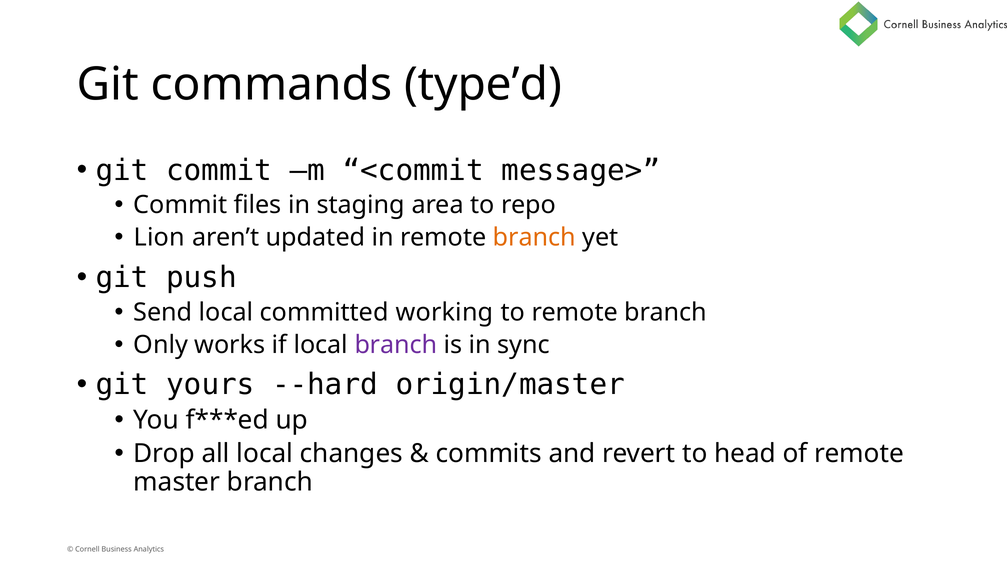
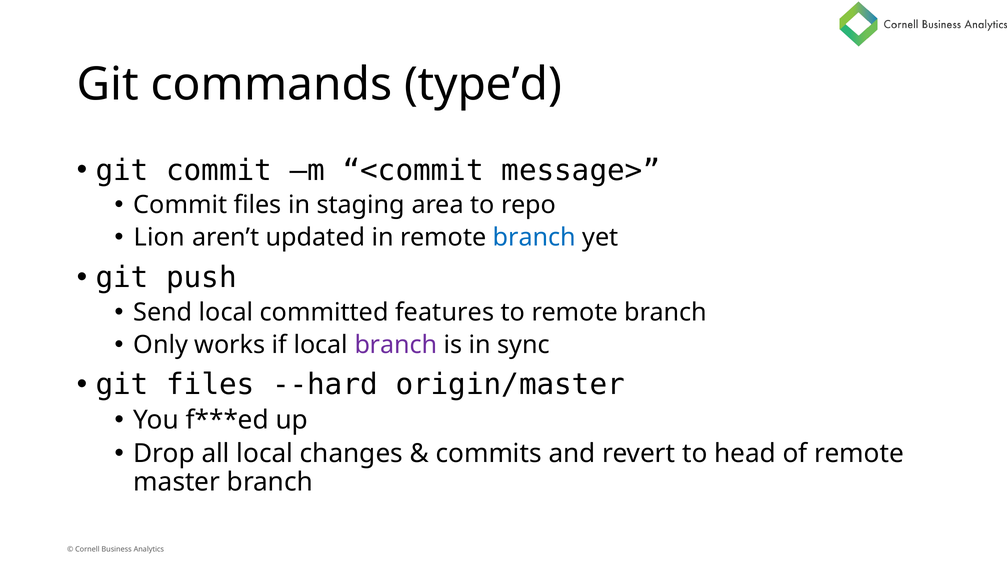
branch at (534, 237) colour: orange -> blue
working: working -> features
git yours: yours -> files
